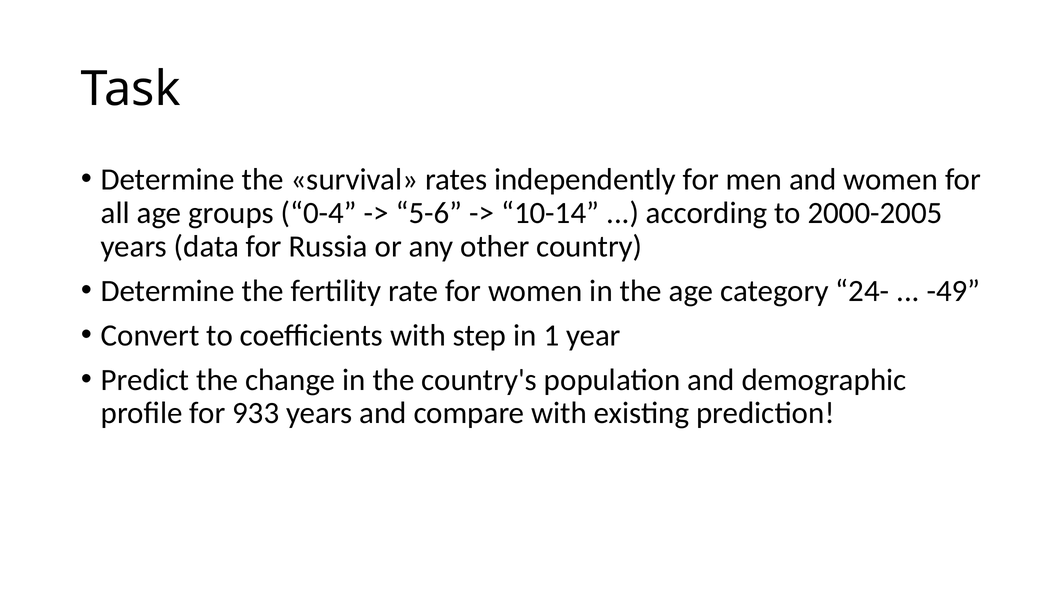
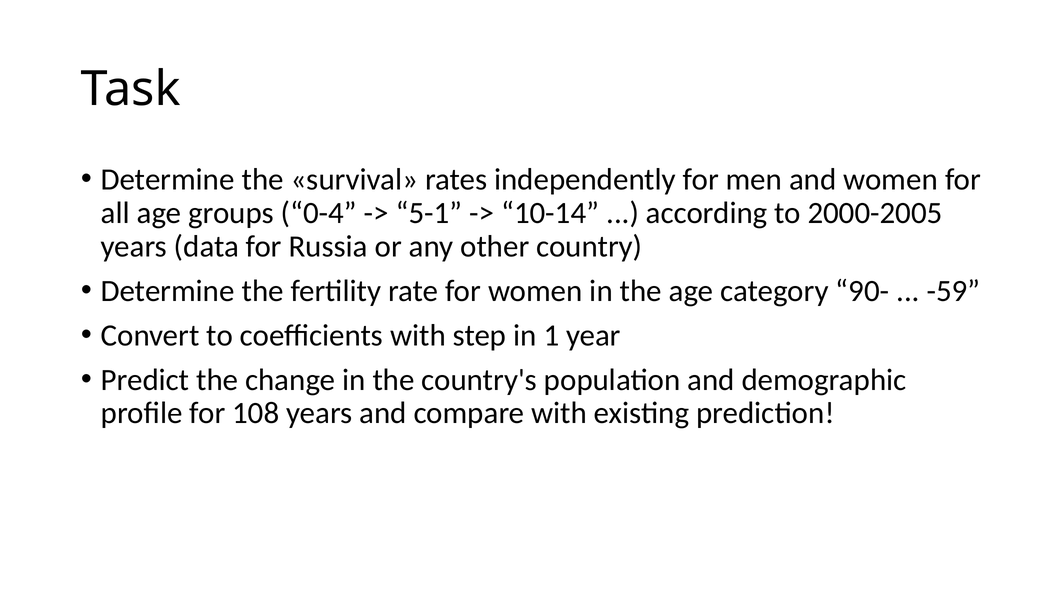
5-6: 5-6 -> 5-1
24-: 24- -> 90-
-49: -49 -> -59
933: 933 -> 108
